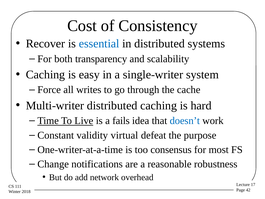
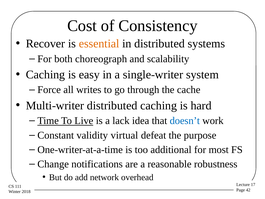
essential colour: blue -> orange
transparency: transparency -> choreograph
fails: fails -> lack
consensus: consensus -> additional
